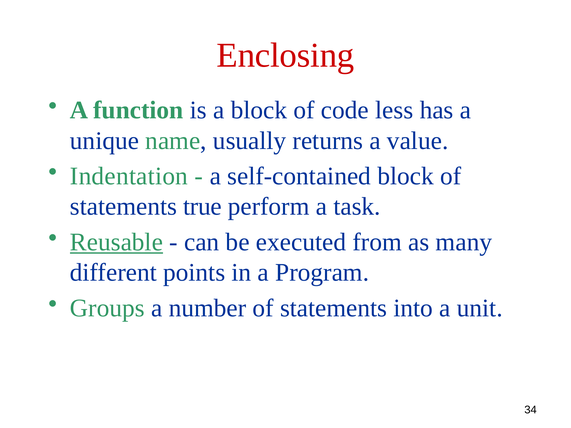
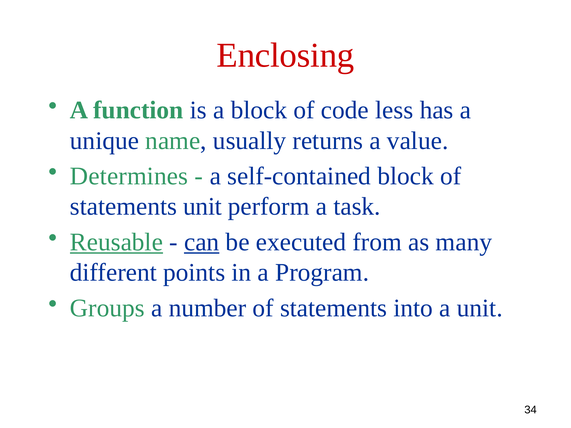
Indentation: Indentation -> Determines
statements true: true -> unit
can underline: none -> present
